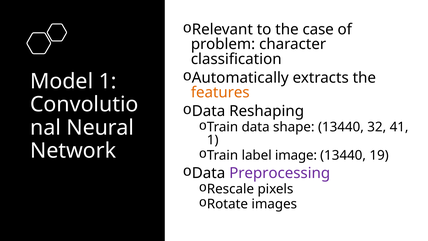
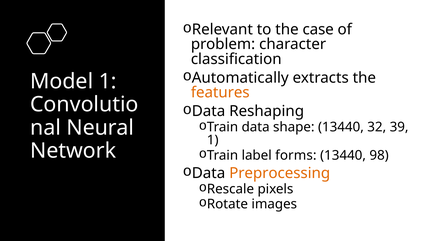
41: 41 -> 39
image: image -> forms
19: 19 -> 98
Preprocessing colour: purple -> orange
